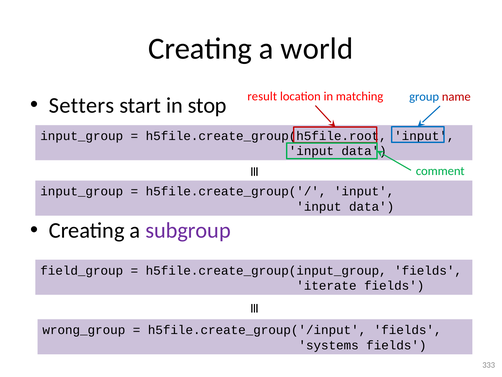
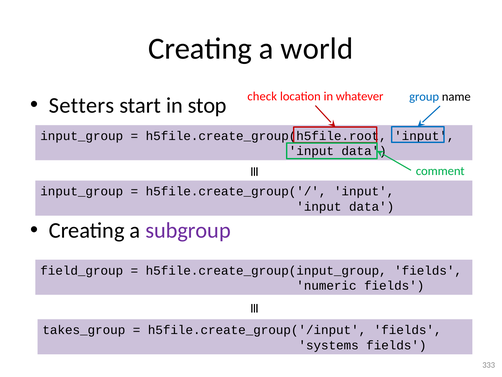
result: result -> check
matching: matching -> whatever
name colour: red -> black
iterate: iterate -> numeric
wrong_group: wrong_group -> takes_group
